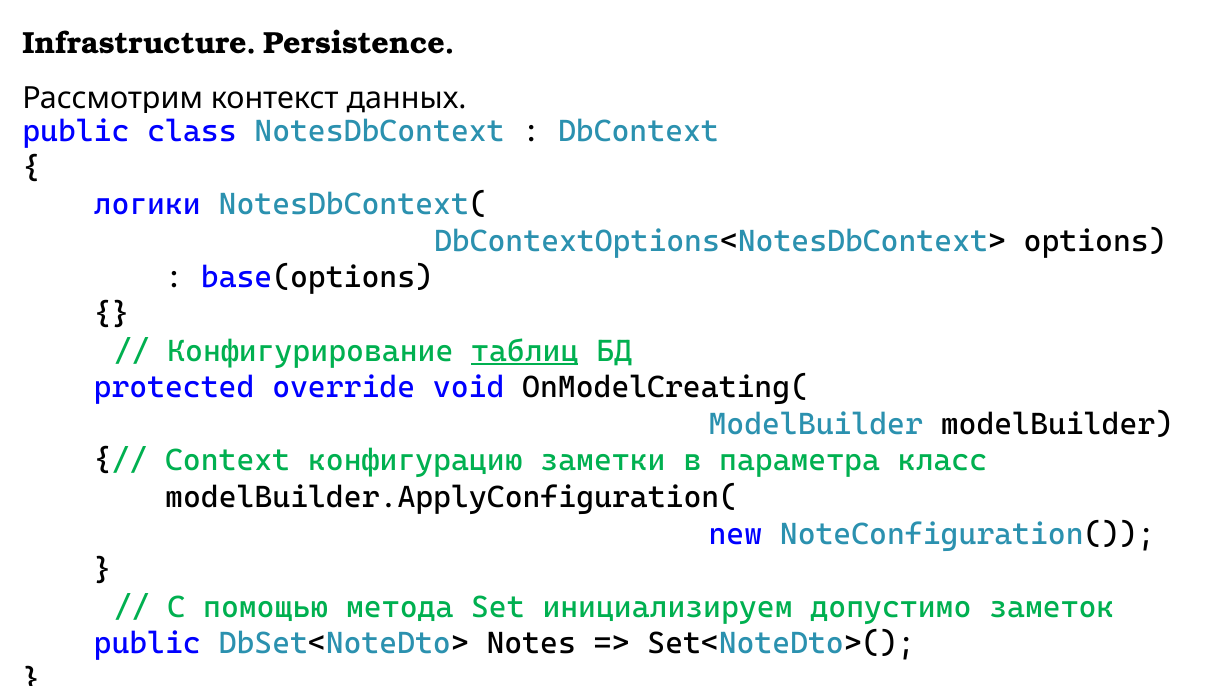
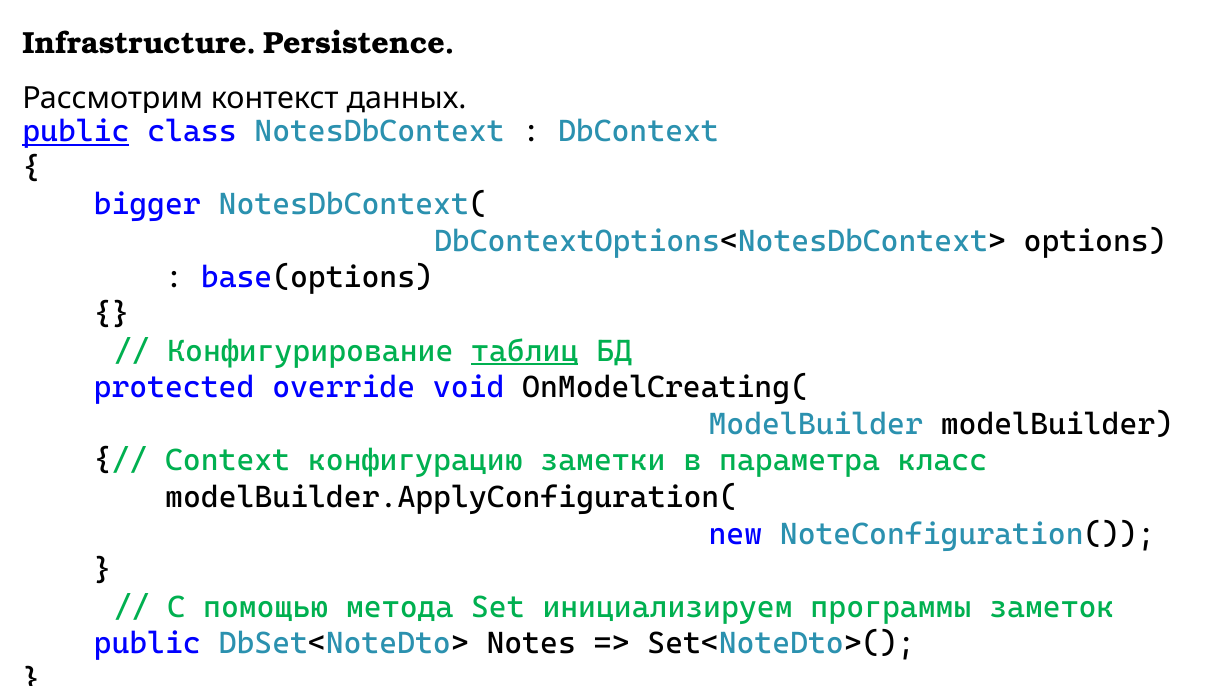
public at (76, 132) underline: none -> present
логики: логики -> bigger
допустимо: допустимо -> программы
